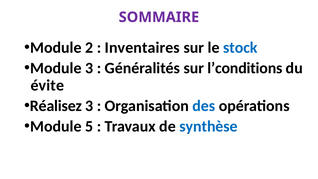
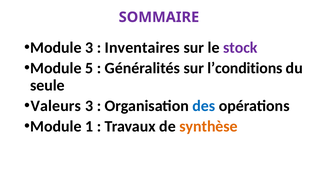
Module 2: 2 -> 3
stock colour: blue -> purple
Module 3: 3 -> 5
évite: évite -> seule
Réalisez: Réalisez -> Valeurs
5: 5 -> 1
synthèse colour: blue -> orange
